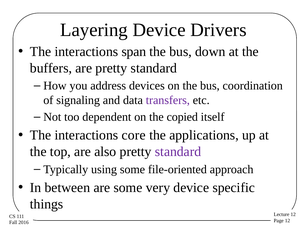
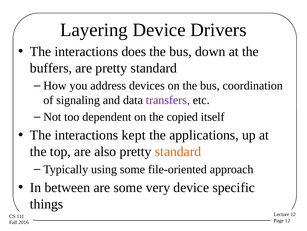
span: span -> does
core: core -> kept
standard at (178, 151) colour: purple -> orange
